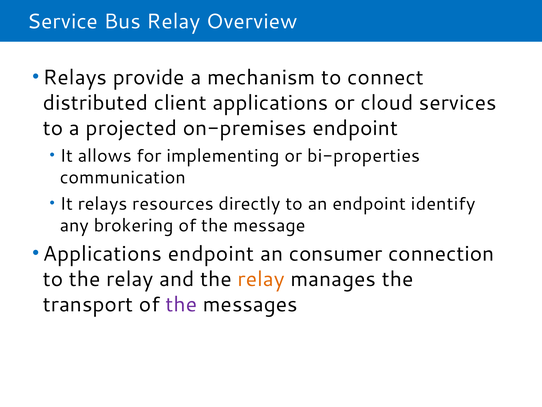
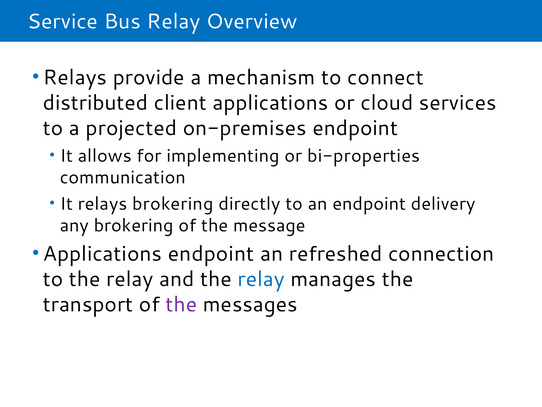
relays resources: resources -> brokering
identify: identify -> delivery
consumer: consumer -> refreshed
relay at (261, 279) colour: orange -> blue
